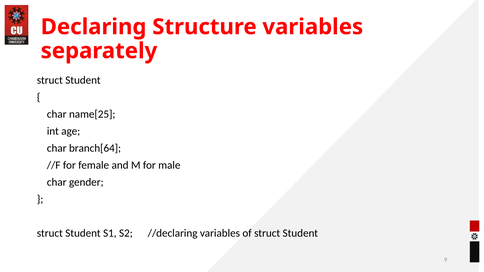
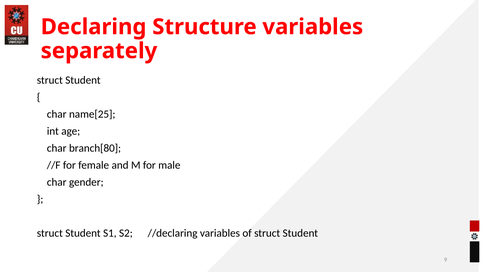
branch[64: branch[64 -> branch[80
